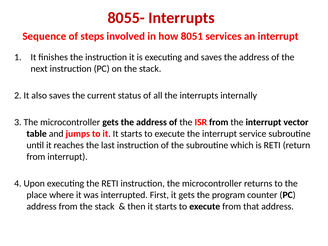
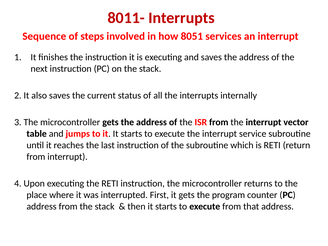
8055-: 8055- -> 8011-
